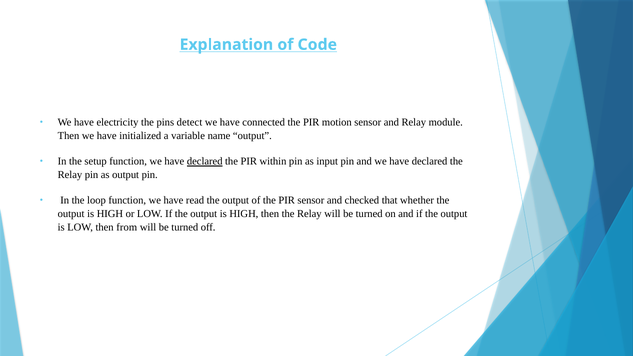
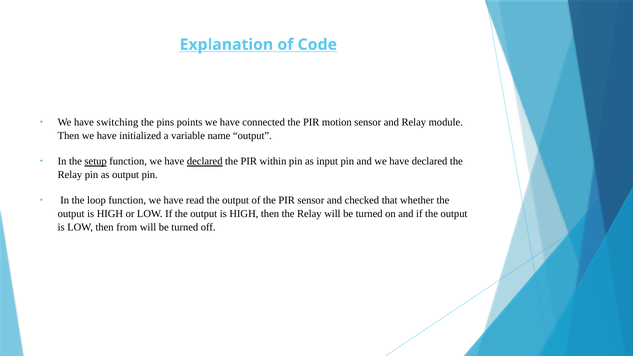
electricity: electricity -> switching
detect: detect -> points
setup underline: none -> present
